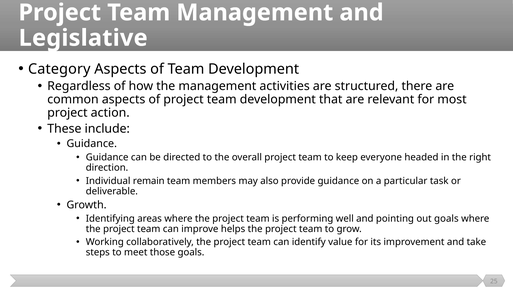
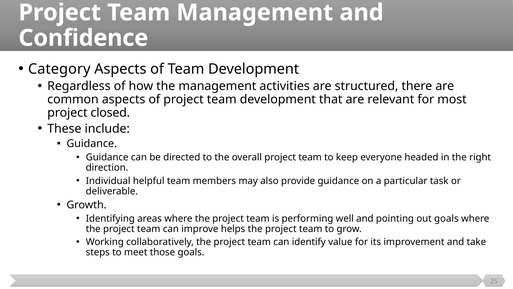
Legislative: Legislative -> Confidence
action: action -> closed
remain: remain -> helpful
